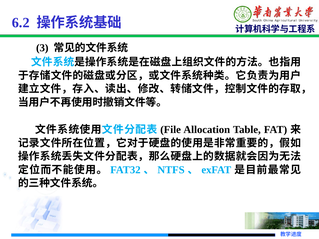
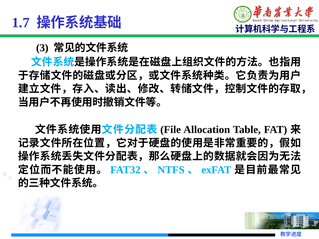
6.2: 6.2 -> 1.7
